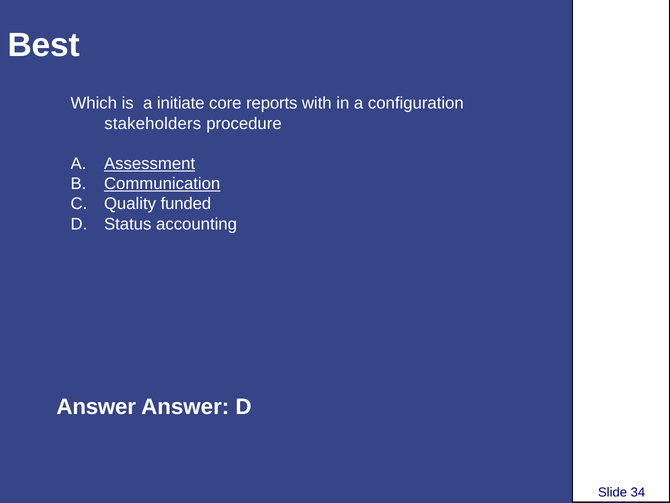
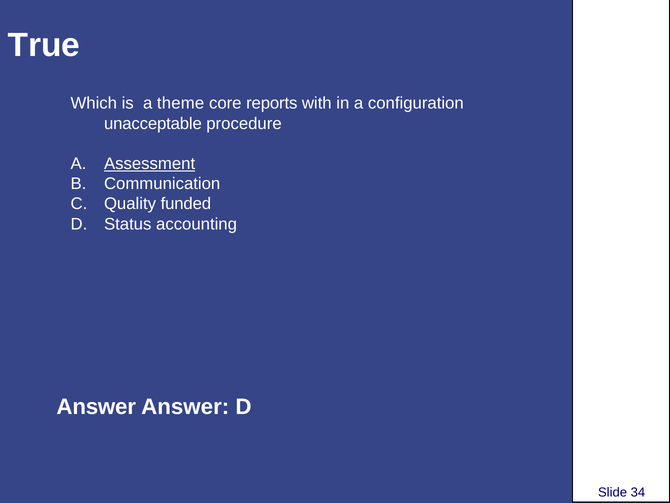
Best: Best -> True
initiate: initiate -> theme
stakeholders: stakeholders -> unacceptable
Communication underline: present -> none
